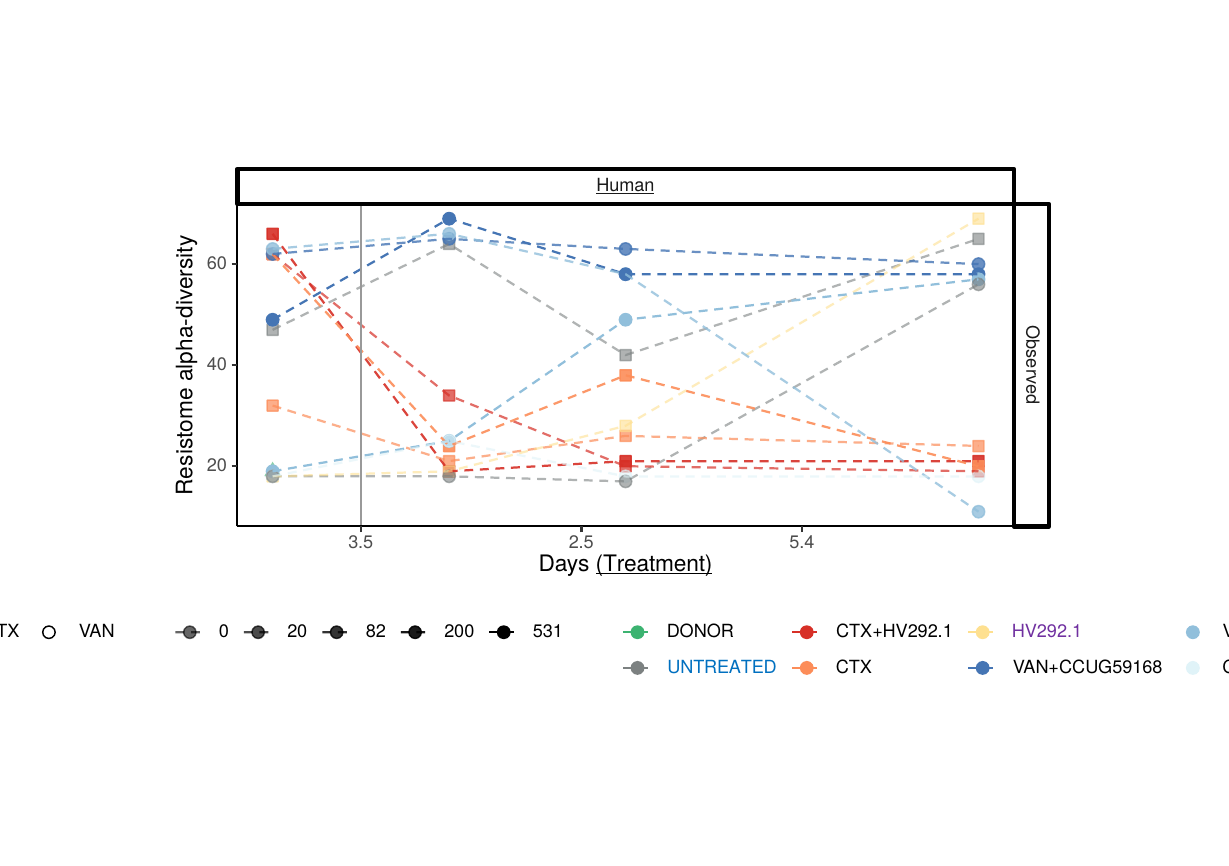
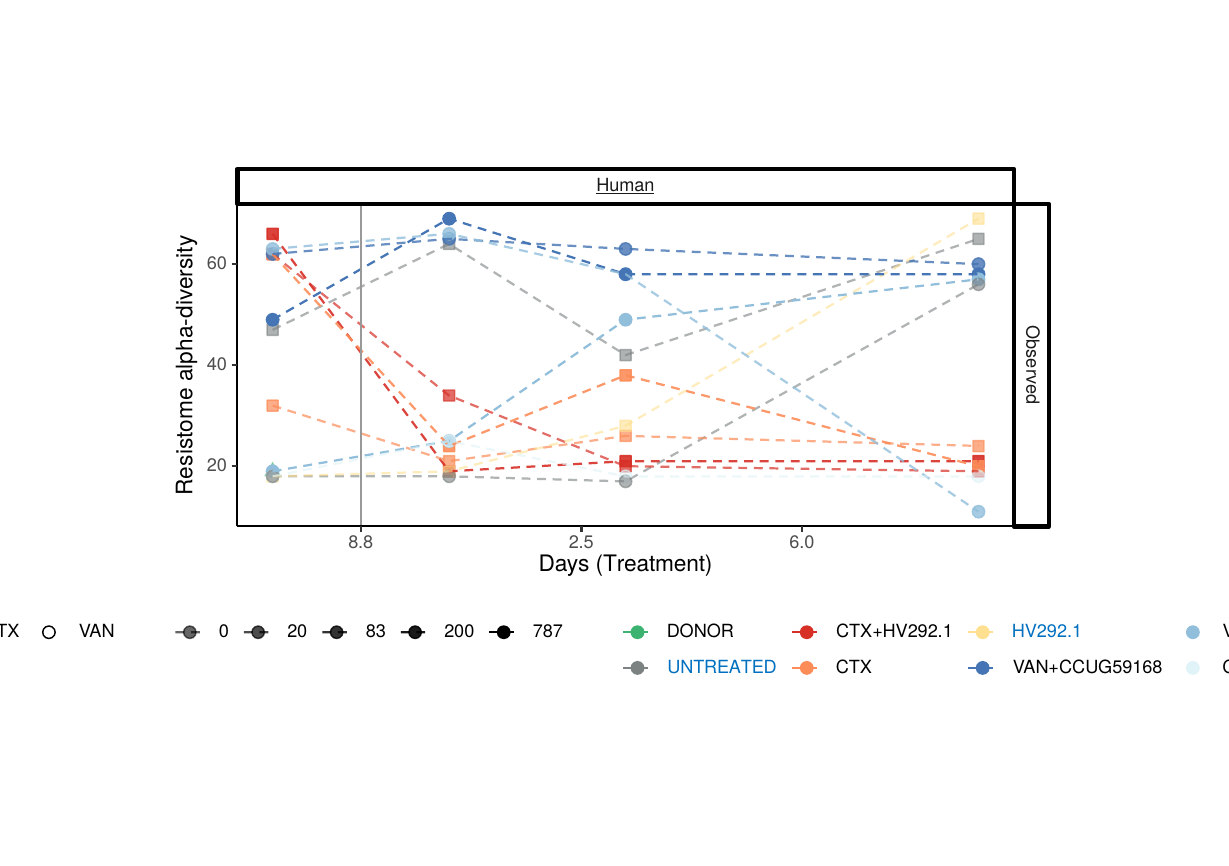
3.5: 3.5 -> 8.8
5.4: 5.4 -> 6.0
Treatment underline: present -> none
82: 82 -> 83
531: 531 -> 787
HV292.1 colour: purple -> blue
